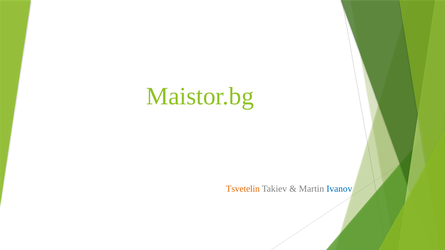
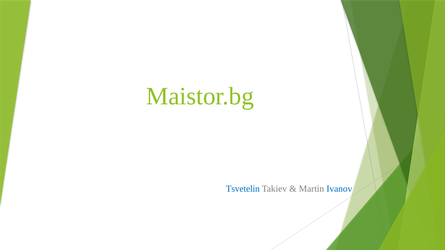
Tsvetelin colour: orange -> blue
